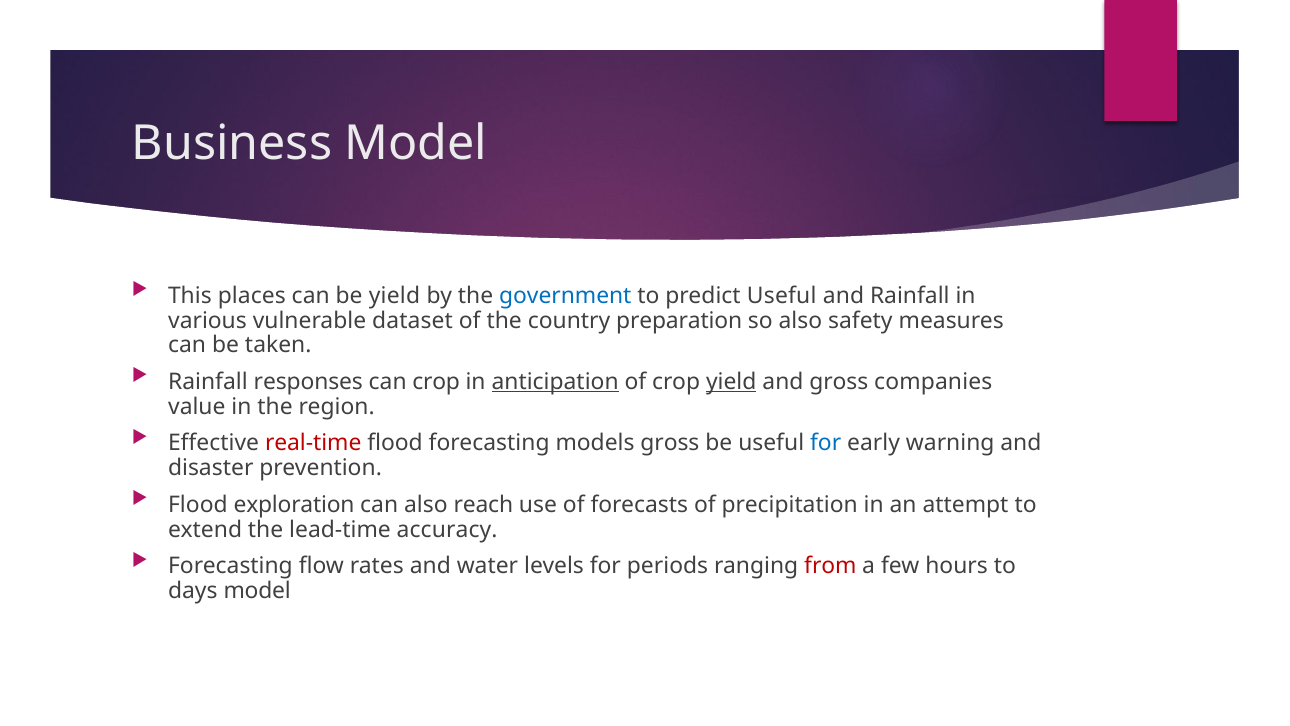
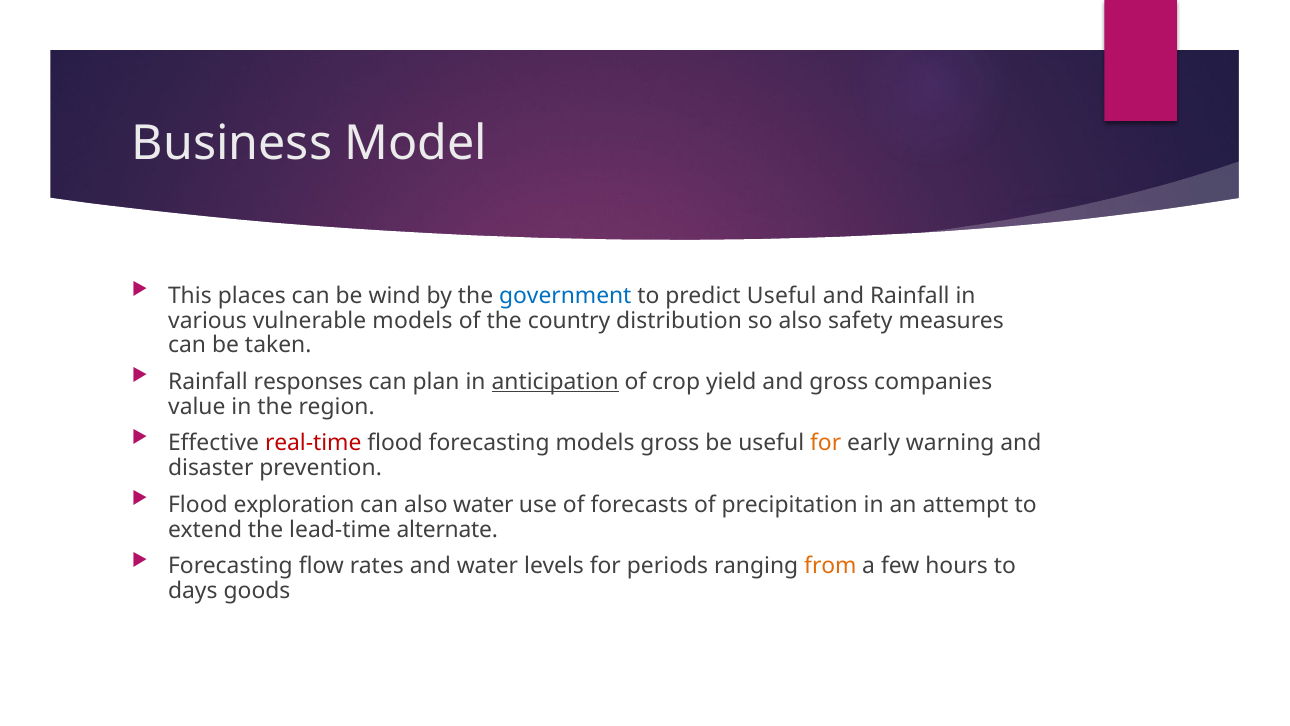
be yield: yield -> wind
vulnerable dataset: dataset -> models
preparation: preparation -> distribution
can crop: crop -> plan
yield at (731, 382) underline: present -> none
for at (826, 443) colour: blue -> orange
also reach: reach -> water
accuracy: accuracy -> alternate
from colour: red -> orange
days model: model -> goods
